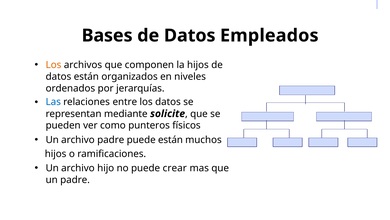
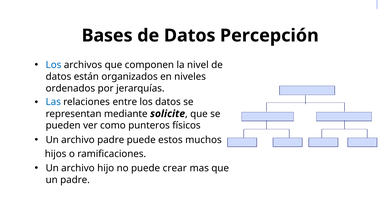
Empleados: Empleados -> Percepción
Los at (54, 65) colour: orange -> blue
la hijos: hijos -> nivel
puede están: están -> estos
